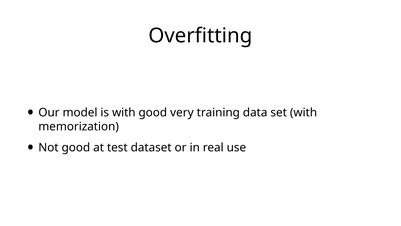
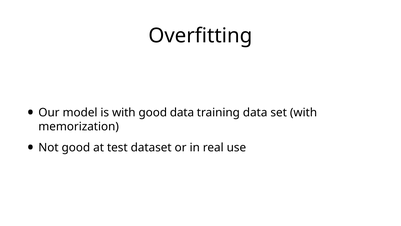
good very: very -> data
